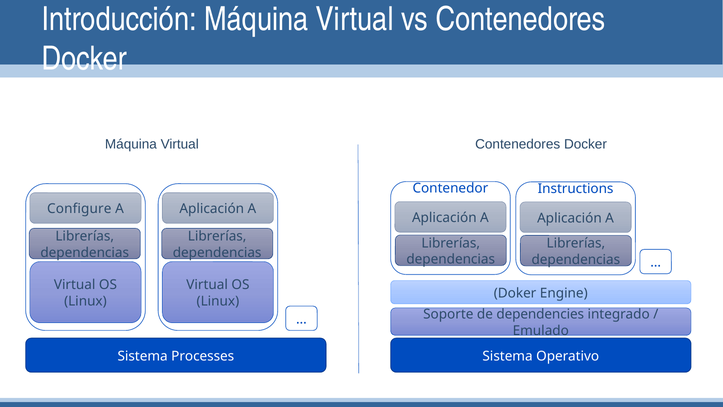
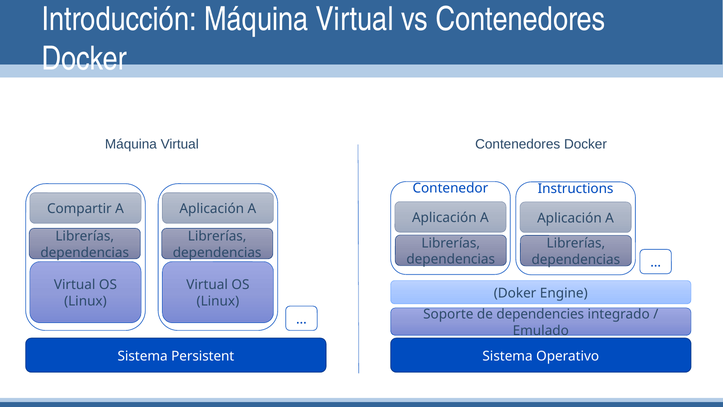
Configure: Configure -> Compartir
Processes: Processes -> Persistent
